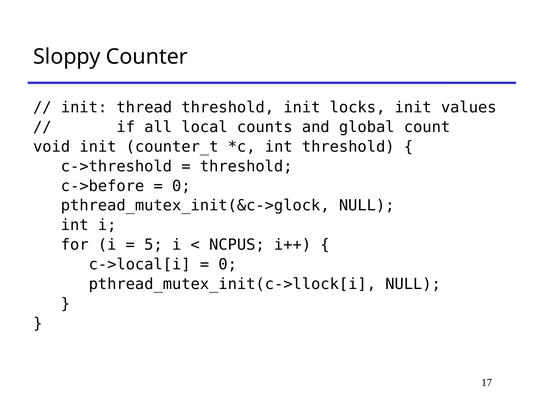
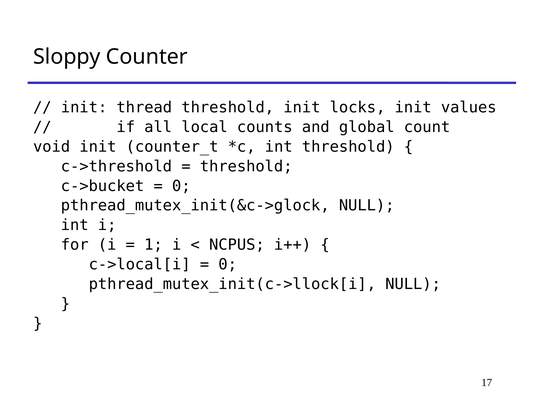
c->before: c->before -> c->bucket
5: 5 -> 1
